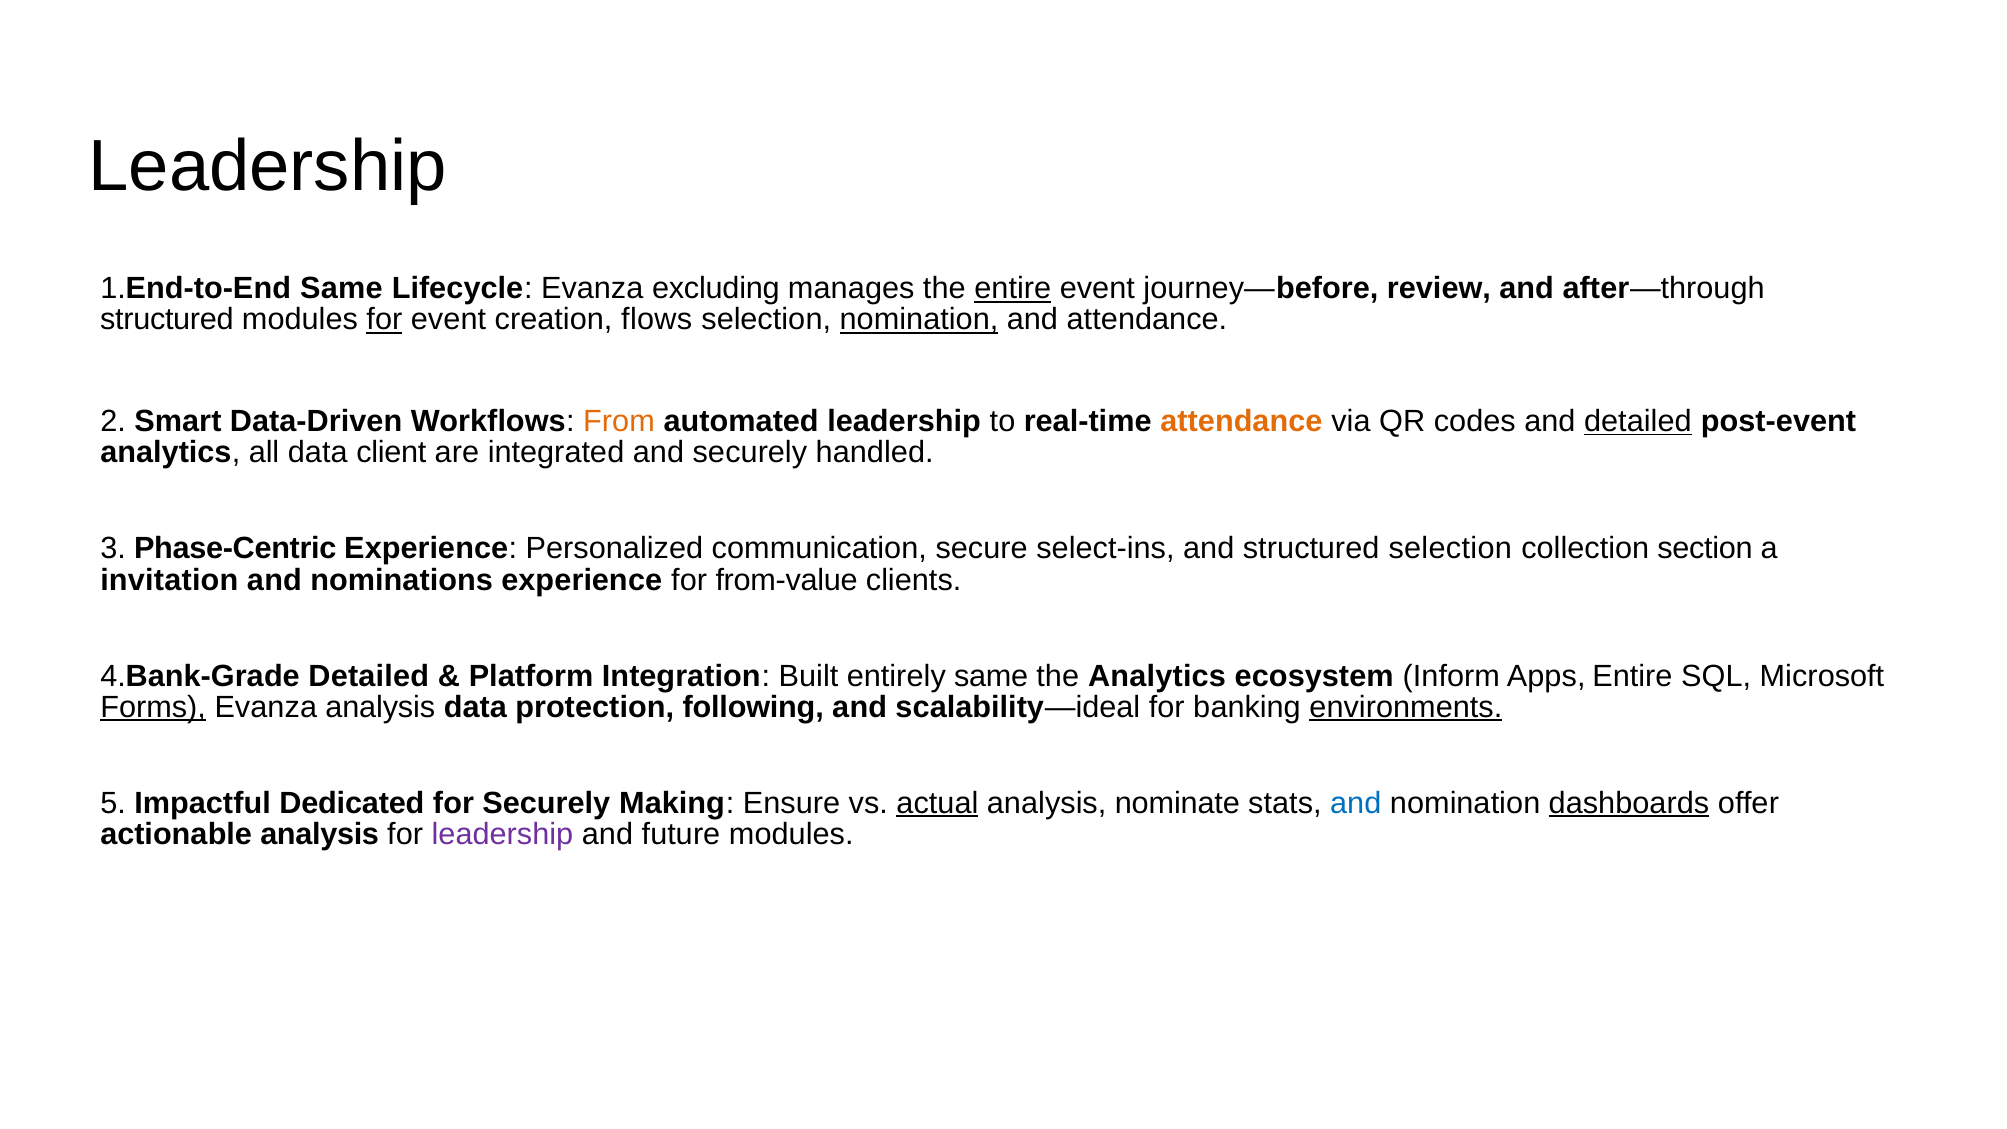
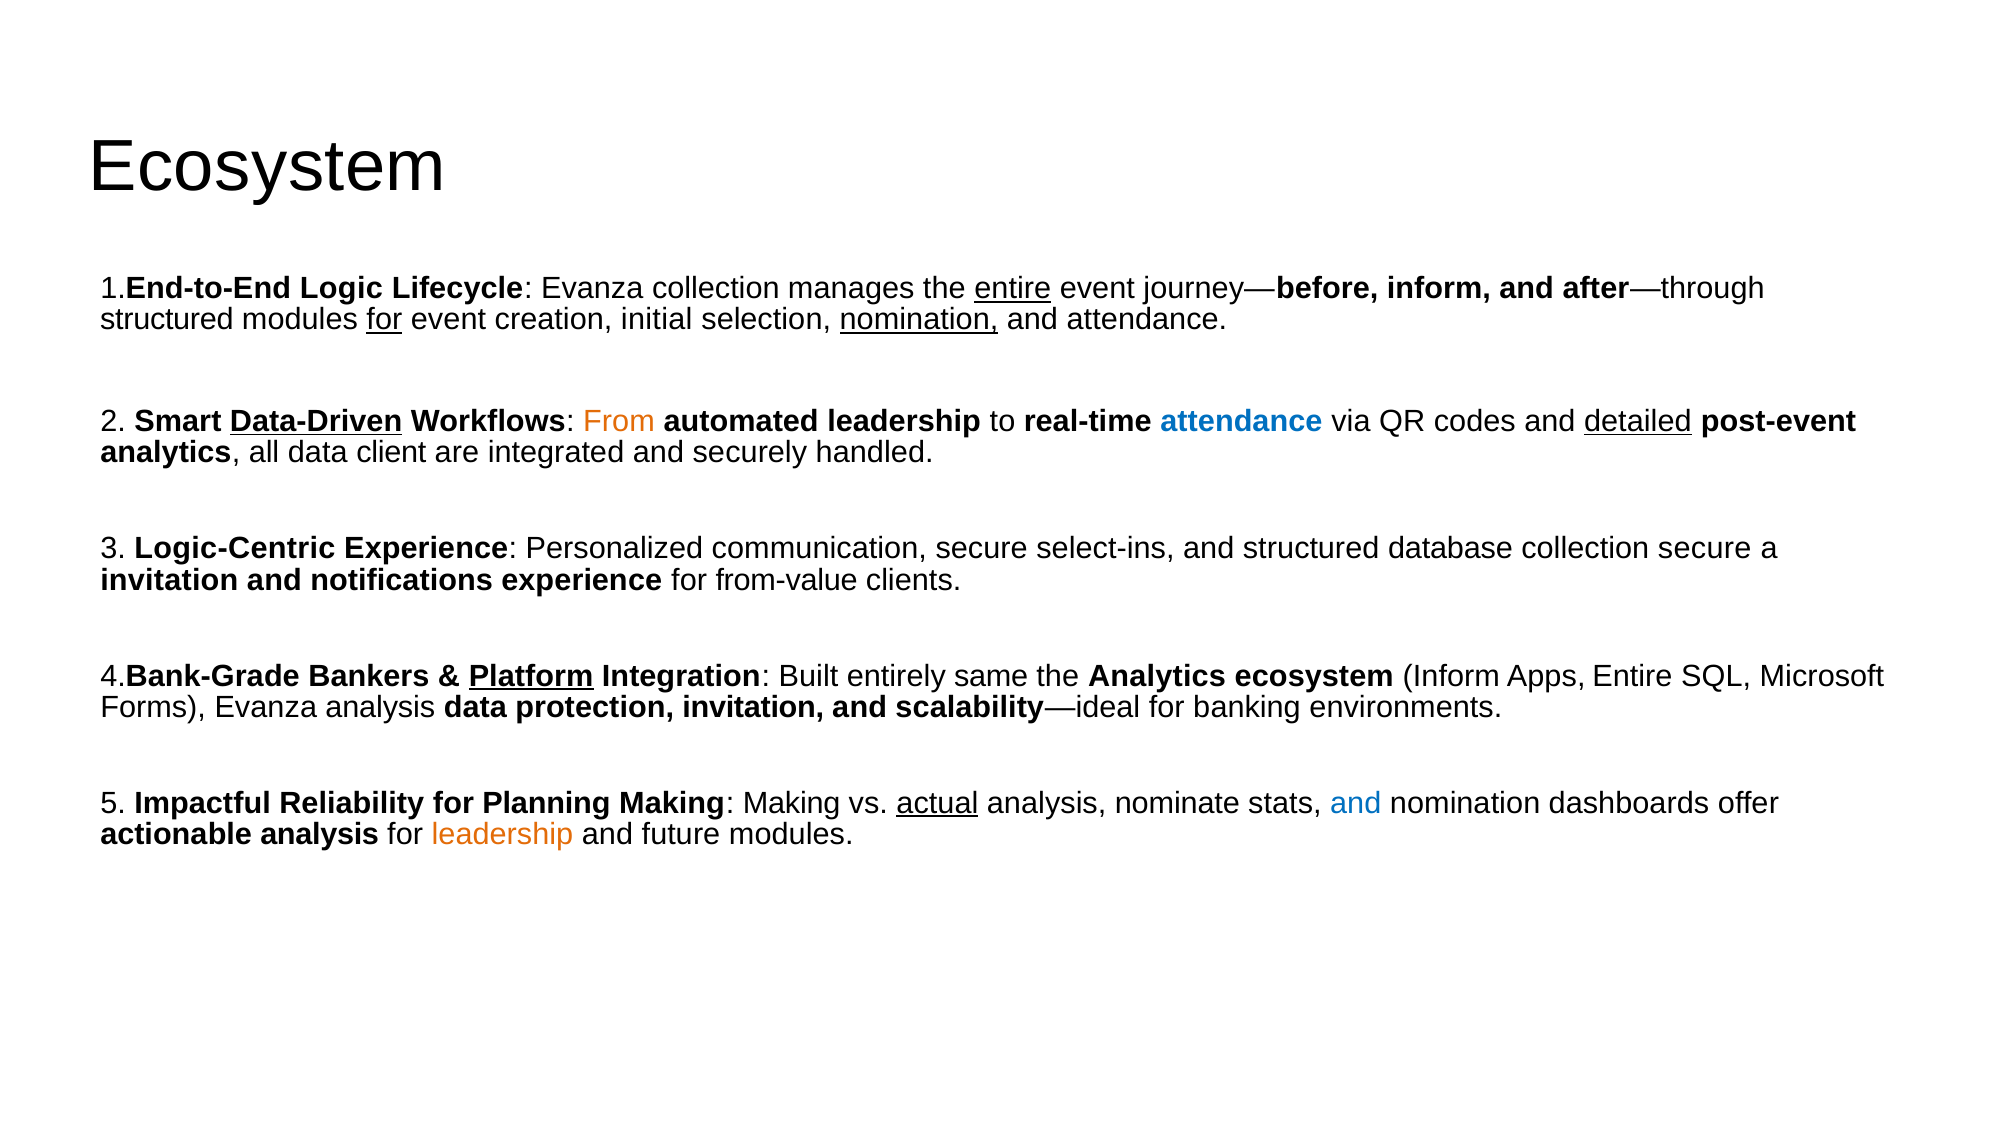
Leadership at (268, 166): Leadership -> Ecosystem
1.End-to-End Same: Same -> Logic
Evanza excluding: excluding -> collection
journey—before review: review -> inform
flows: flows -> initial
Data-Driven underline: none -> present
attendance at (1241, 421) colour: orange -> blue
Phase-Centric: Phase-Centric -> Logic-Centric
structured selection: selection -> database
collection section: section -> secure
nominations: nominations -> notifications
4.Bank-Grade Detailed: Detailed -> Bankers
Platform underline: none -> present
Forms underline: present -> none
protection following: following -> invitation
environments underline: present -> none
Dedicated: Dedicated -> Reliability
for Securely: Securely -> Planning
Making Ensure: Ensure -> Making
dashboards underline: present -> none
leadership at (502, 834) colour: purple -> orange
